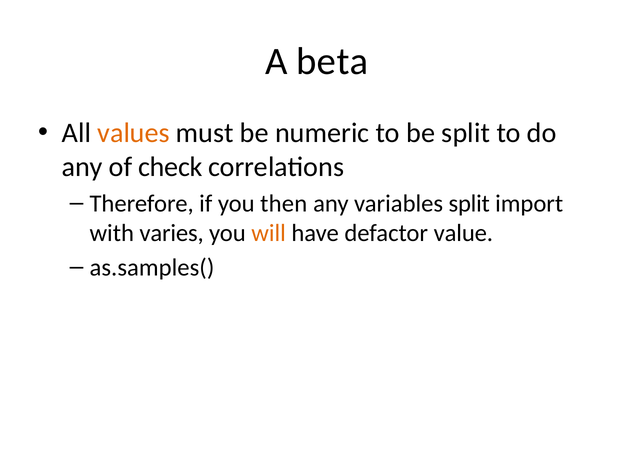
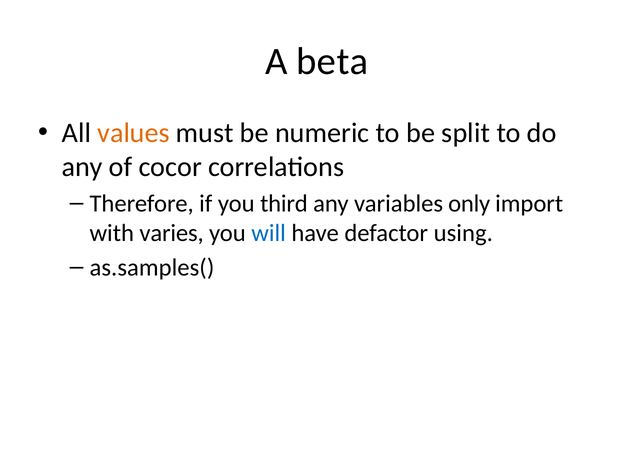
check: check -> cocor
then: then -> third
variables split: split -> only
will colour: orange -> blue
value: value -> using
